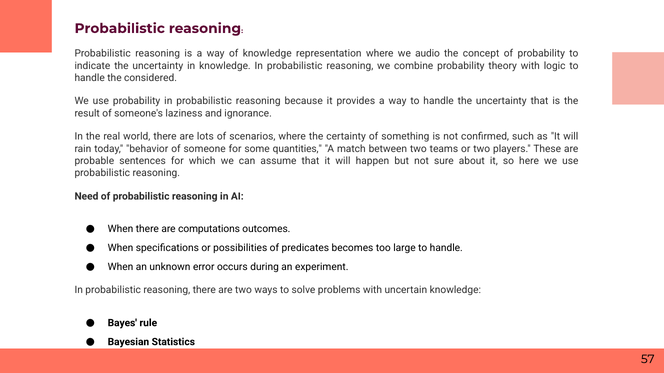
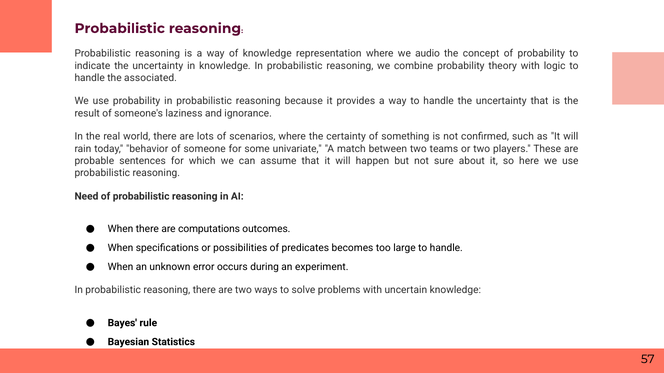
considered: considered -> associated
quantities: quantities -> univariate
